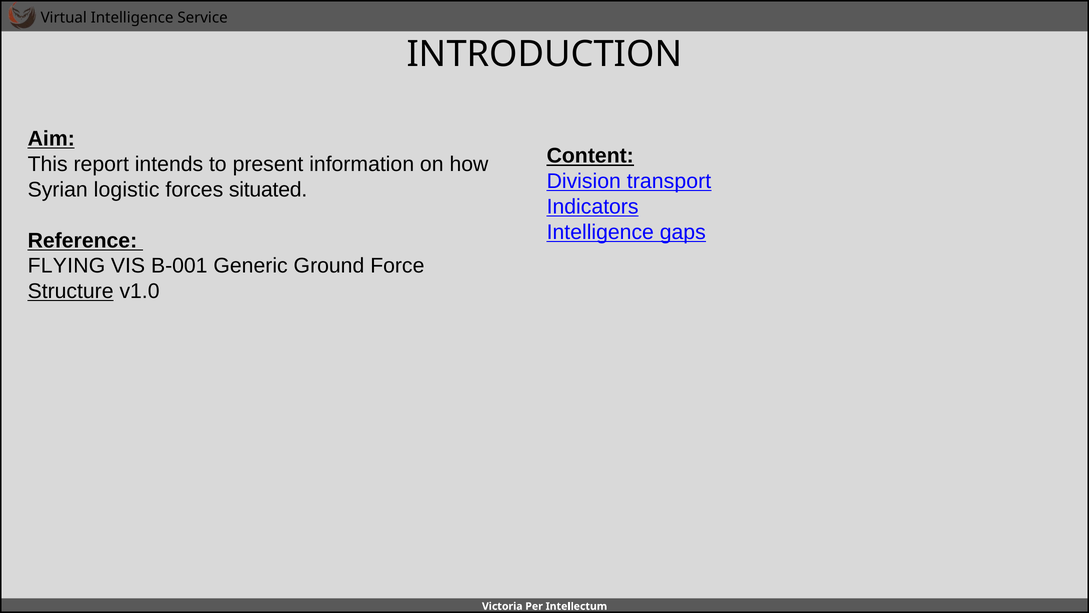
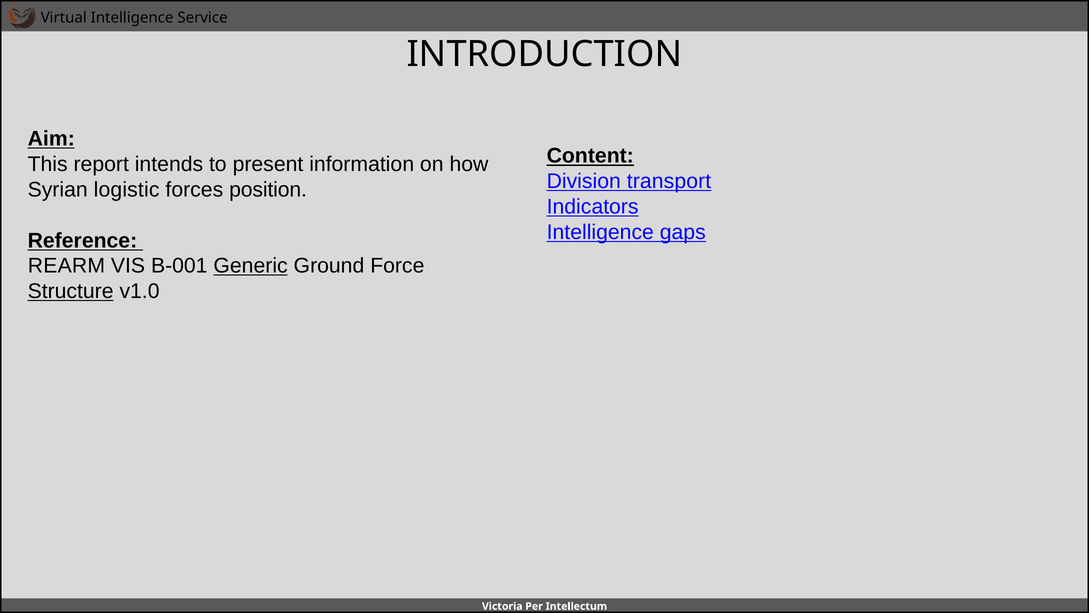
situated: situated -> position
FLYING: FLYING -> REARM
Generic underline: none -> present
